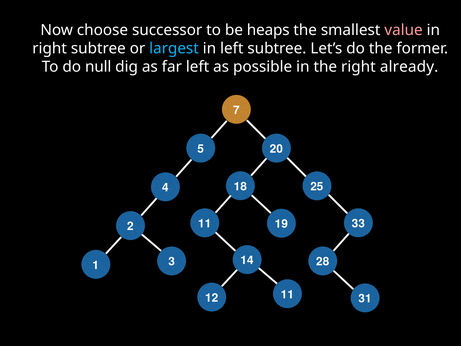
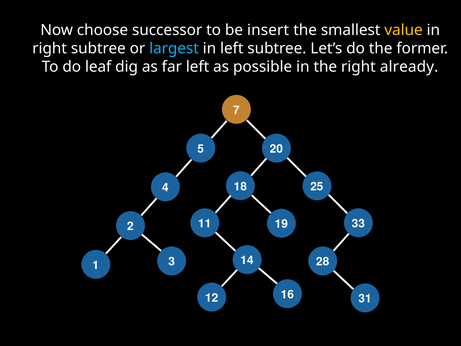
heaps: heaps -> insert
value colour: pink -> yellow
null: null -> leaf
11 at (287, 294): 11 -> 16
